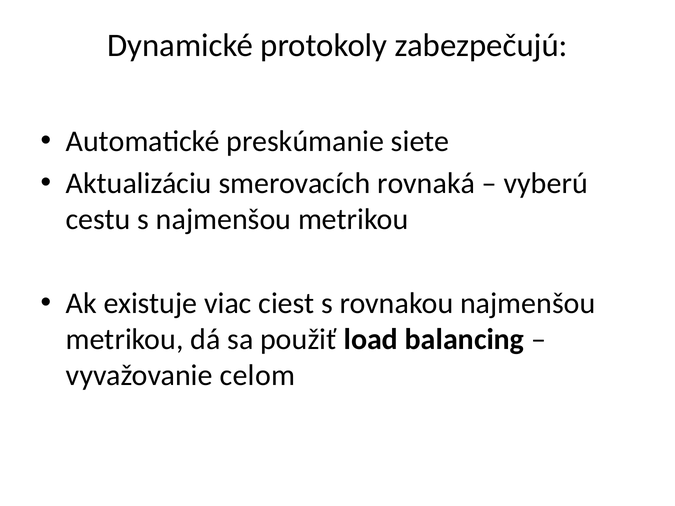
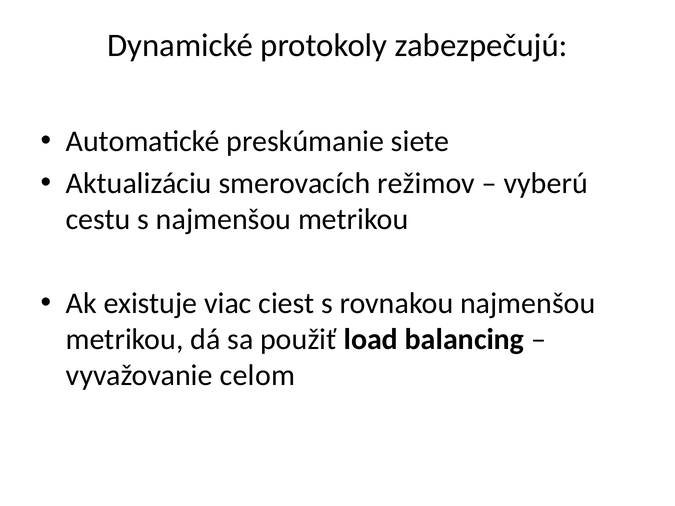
rovnaká: rovnaká -> režimov
